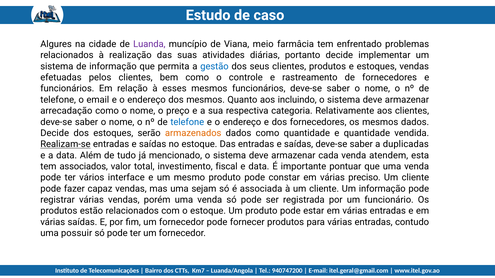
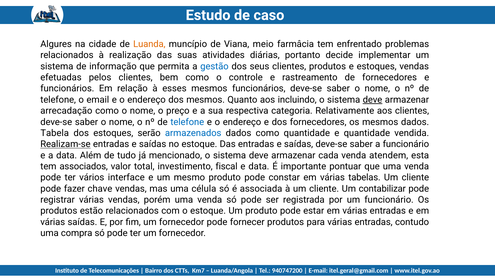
Luanda colour: purple -> orange
deve at (372, 100) underline: none -> present
Decide at (55, 133): Decide -> Tabela
armazenados colour: orange -> blue
a duplicadas: duplicadas -> funcionário
preciso: preciso -> tabelas
capaz: capaz -> chave
sejam: sejam -> célula
Um informação: informação -> contabilizar
possuir: possuir -> compra
